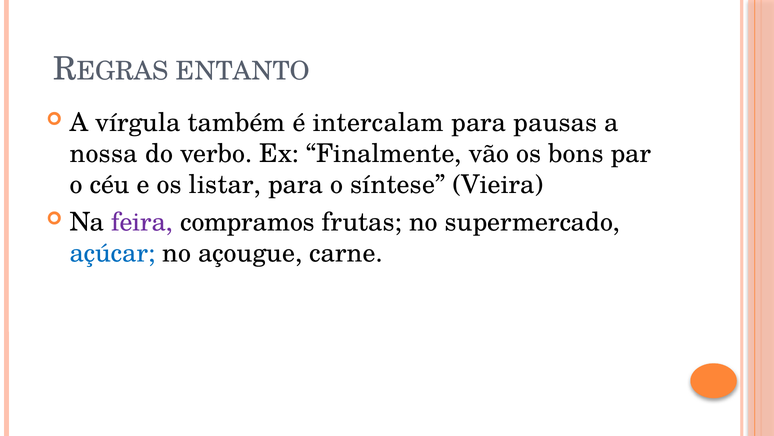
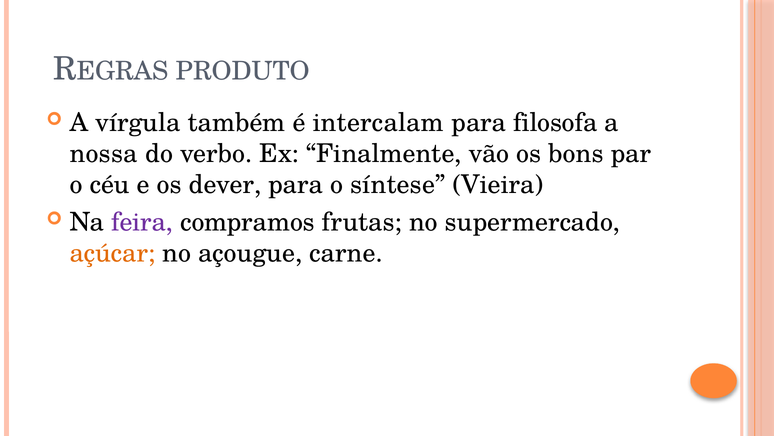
ENTANTO: ENTANTO -> PRODUTO
pausas: pausas -> filosofa
listar: listar -> dever
açúcar colour: blue -> orange
